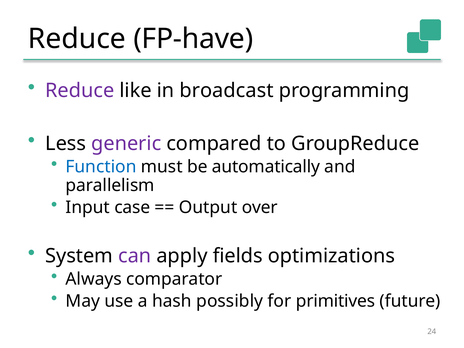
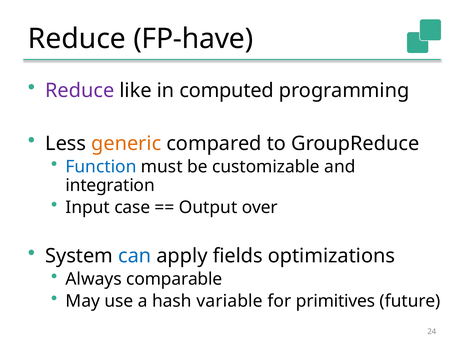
broadcast: broadcast -> computed
generic colour: purple -> orange
automatically: automatically -> customizable
parallelism: parallelism -> integration
can colour: purple -> blue
comparator: comparator -> comparable
possibly: possibly -> variable
